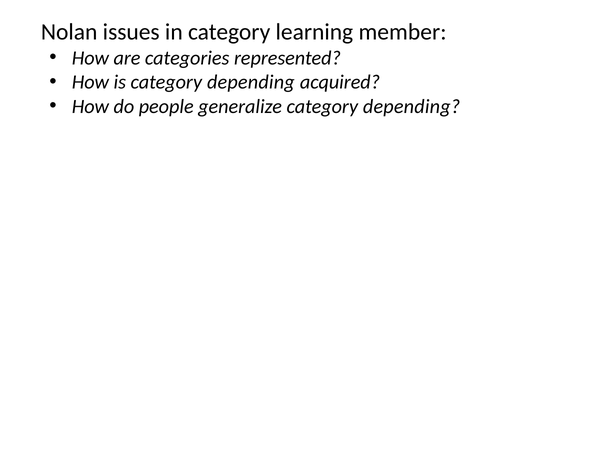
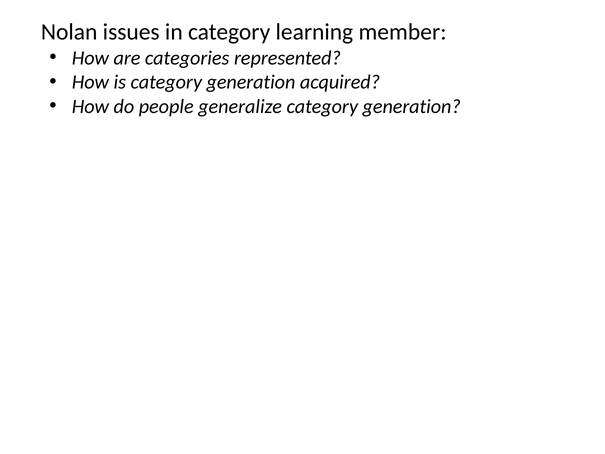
is category depending: depending -> generation
generalize category depending: depending -> generation
